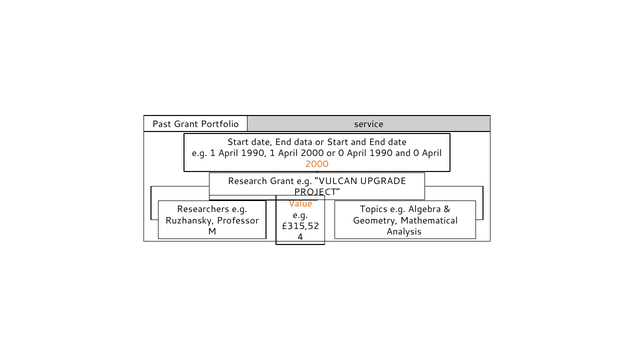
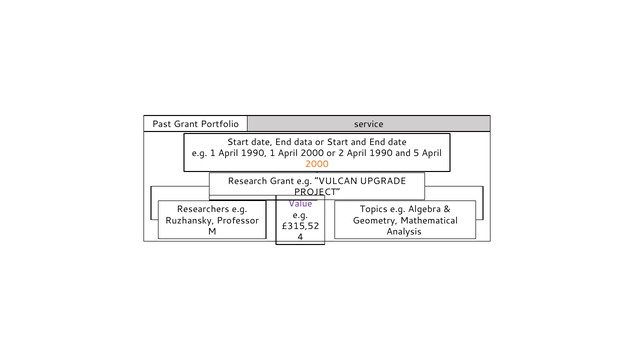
or 0: 0 -> 2
and 0: 0 -> 5
Value colour: orange -> purple
